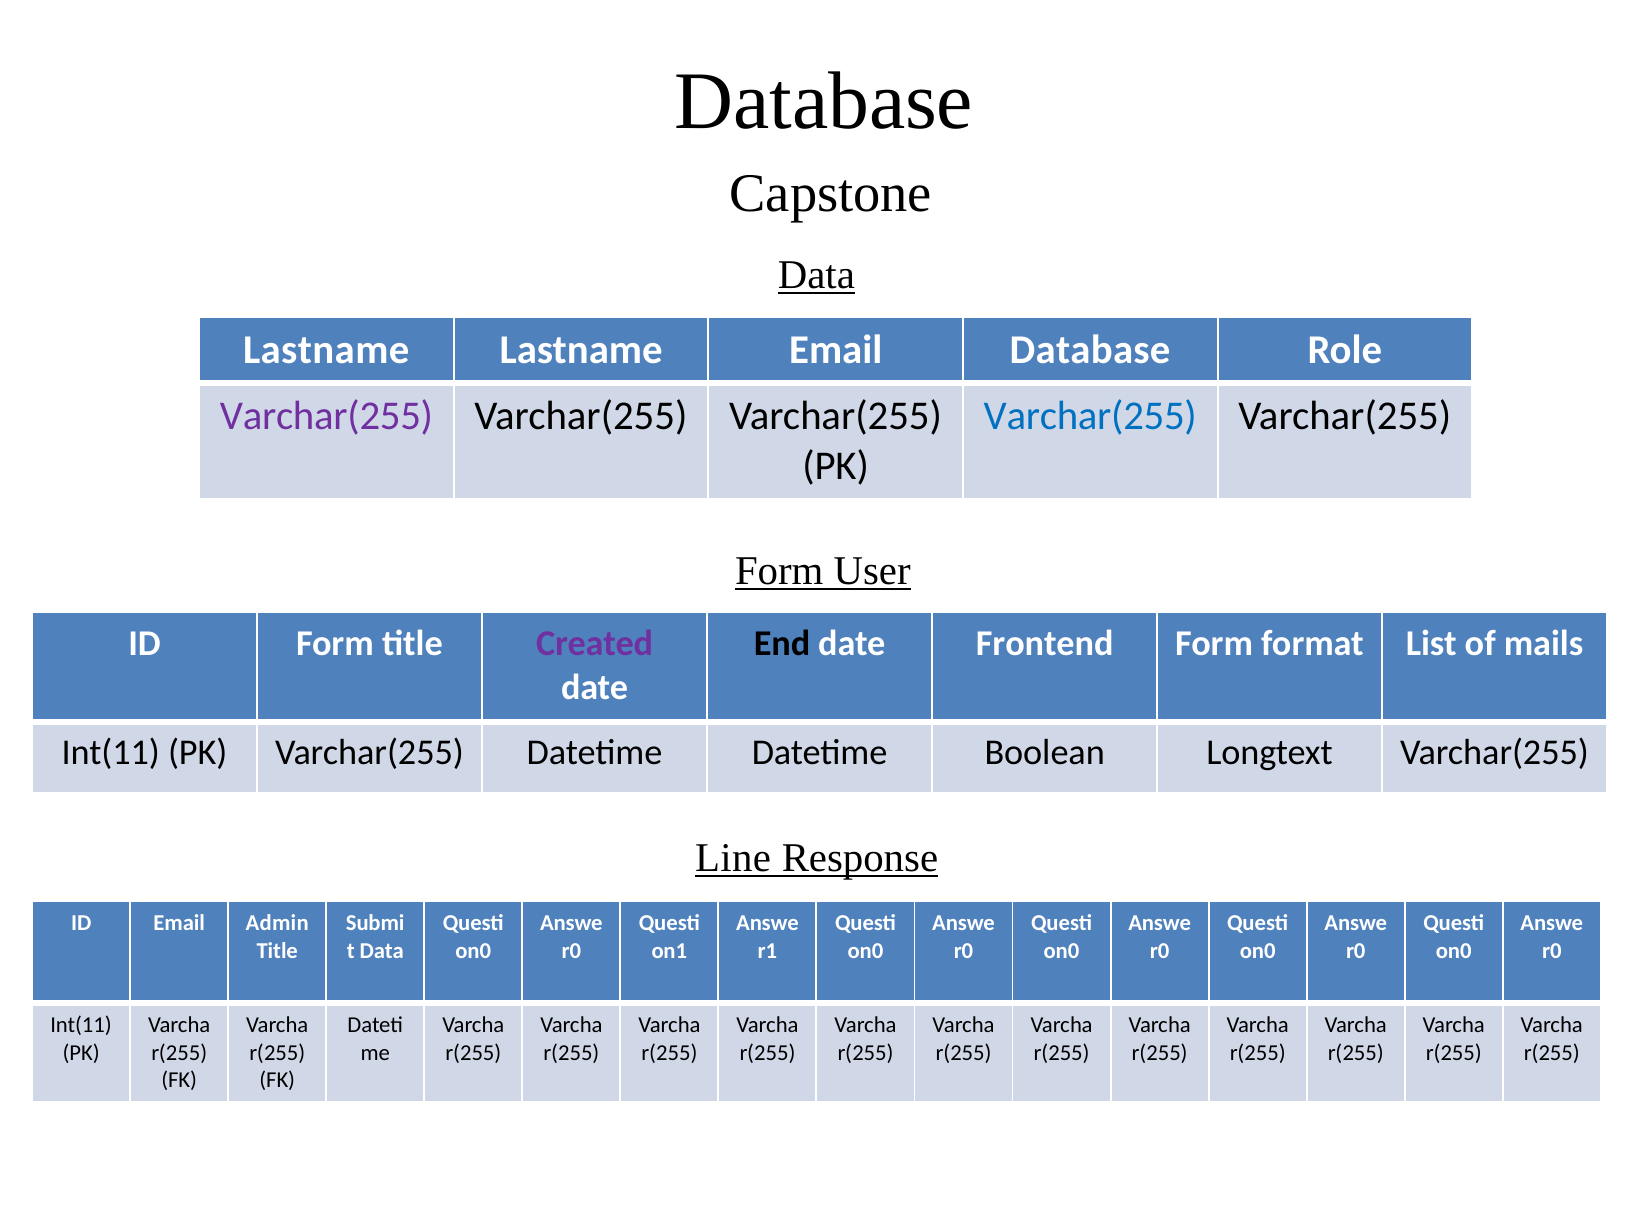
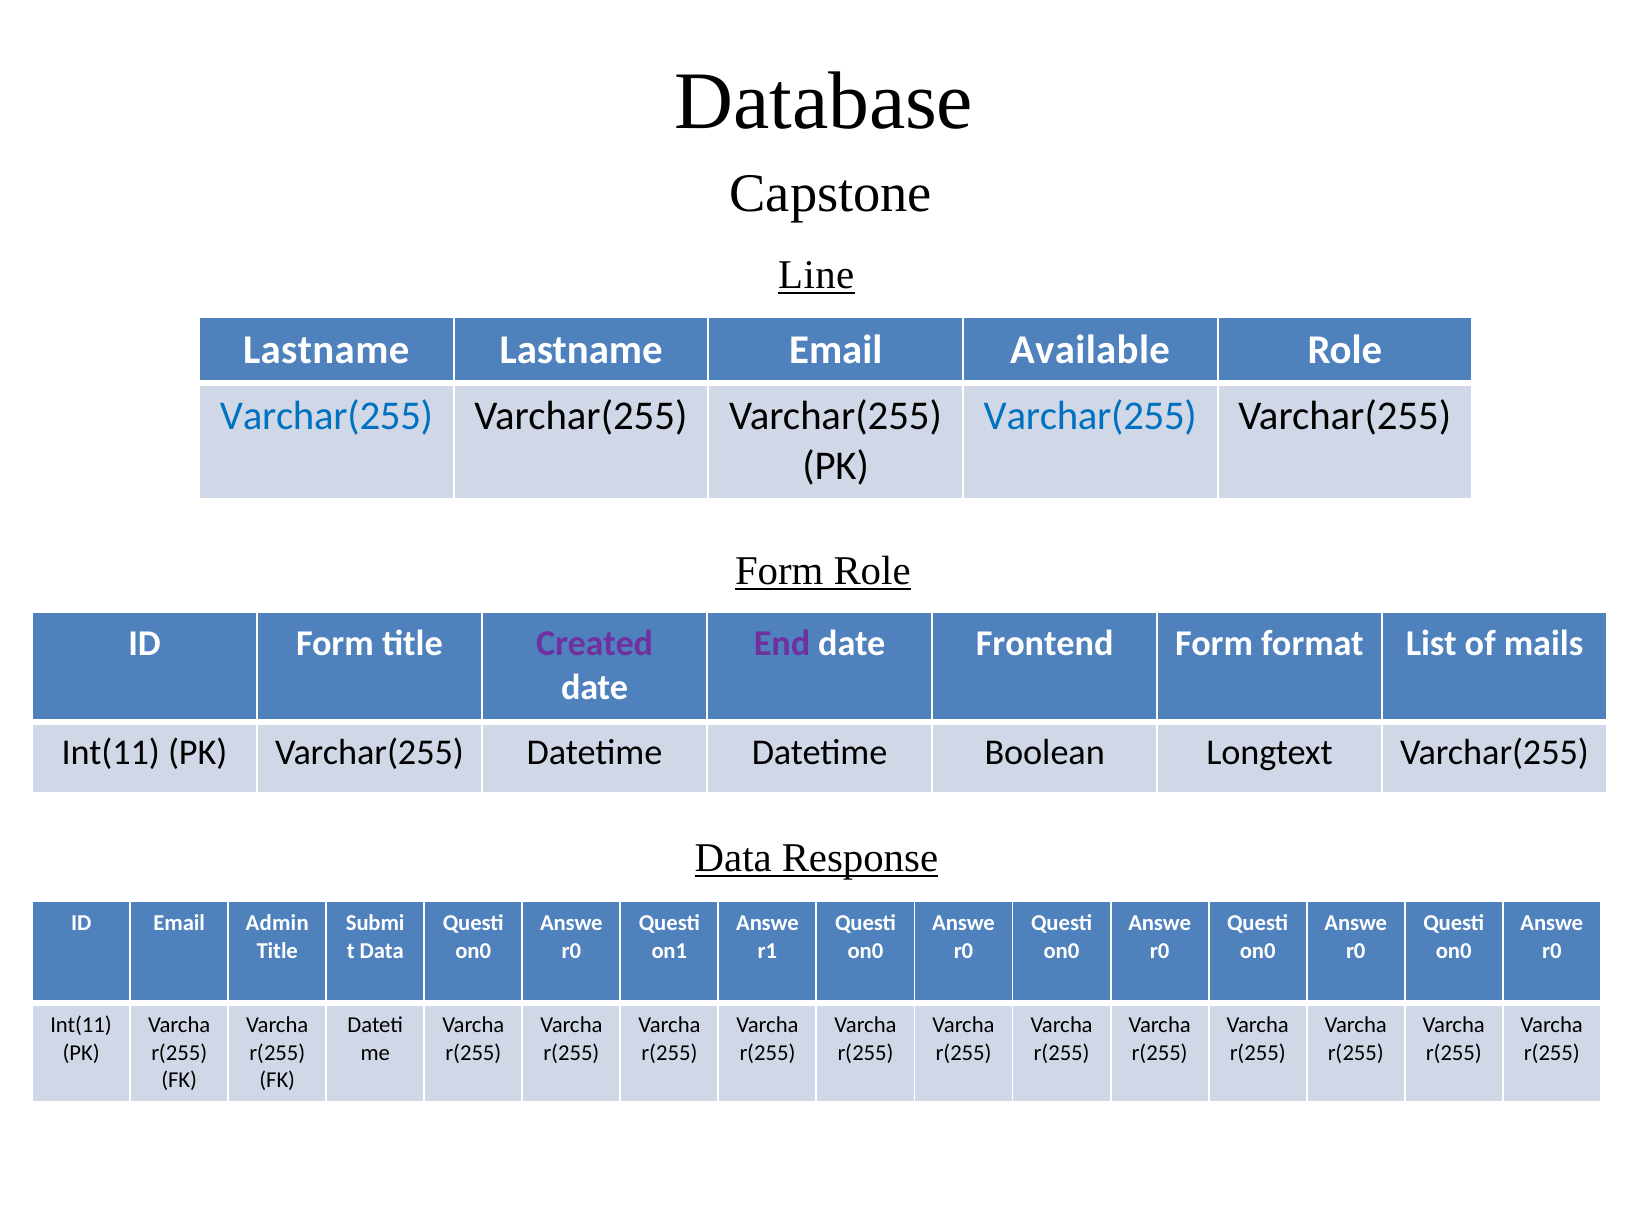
Data at (816, 275): Data -> Line
Email Database: Database -> Available
Varchar(255 at (326, 416) colour: purple -> blue
Form User: User -> Role
End colour: black -> purple
Line at (733, 858): Line -> Data
